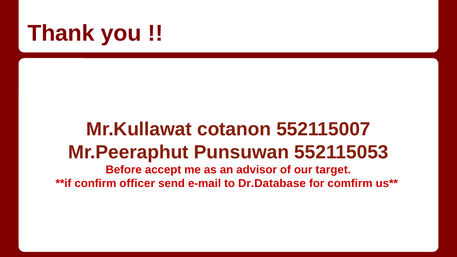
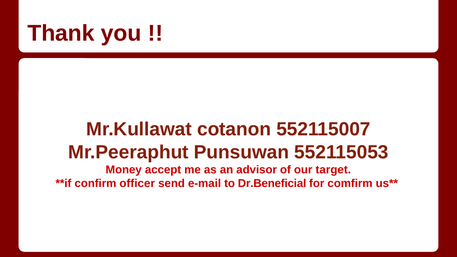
Before: Before -> Money
Dr.Database: Dr.Database -> Dr.Beneficial
